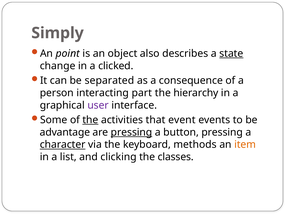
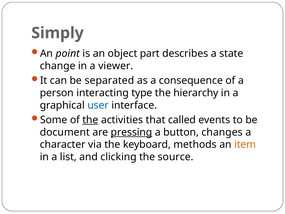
also: also -> part
state underline: present -> none
clicked: clicked -> viewer
part: part -> type
user colour: purple -> blue
event: event -> called
advantage: advantage -> document
button pressing: pressing -> changes
character underline: present -> none
classes: classes -> source
